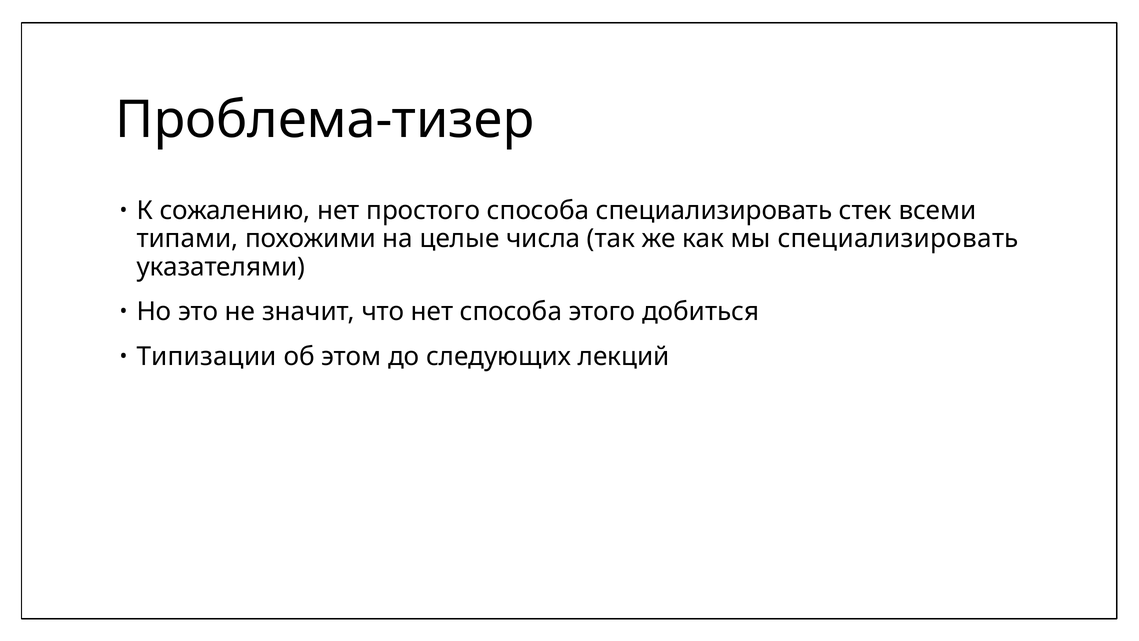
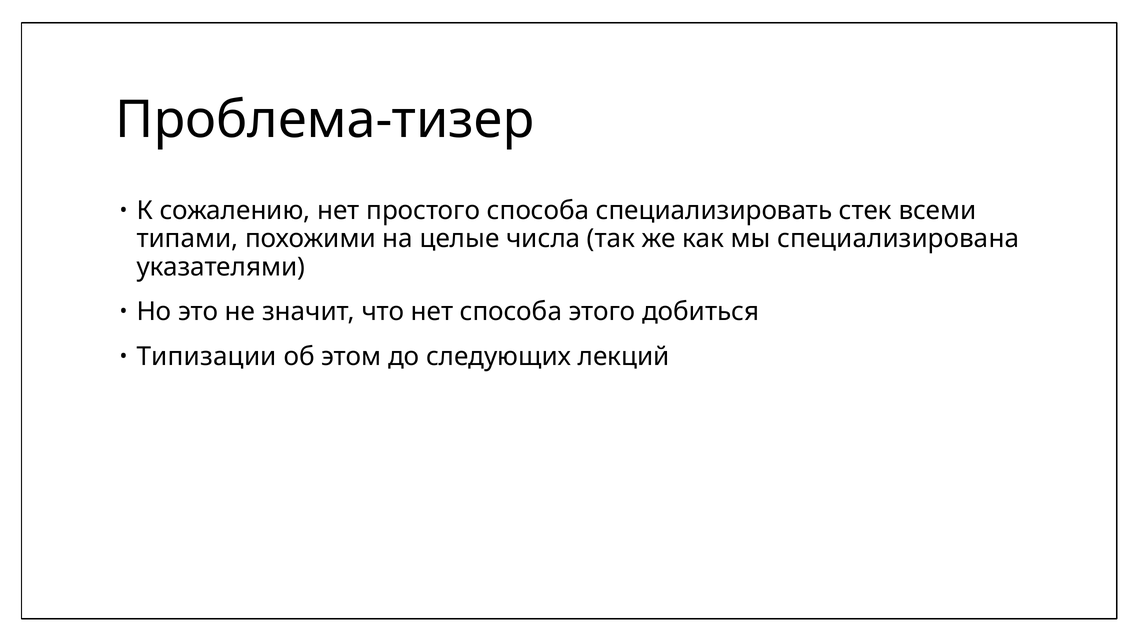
мы специализировать: специализировать -> специализирована
